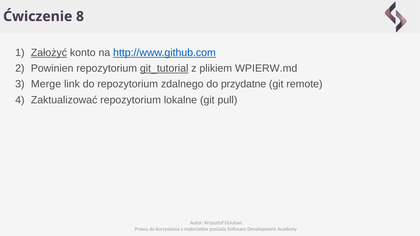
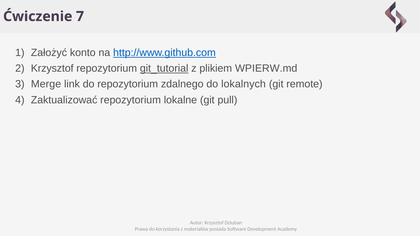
8: 8 -> 7
Założyć underline: present -> none
Powinien at (52, 69): Powinien -> Krzysztof
przydatne: przydatne -> lokalnych
